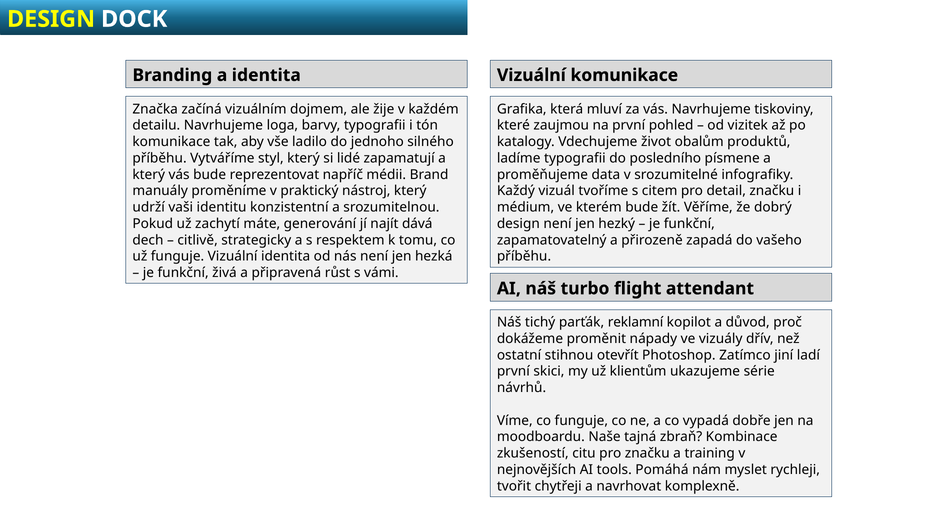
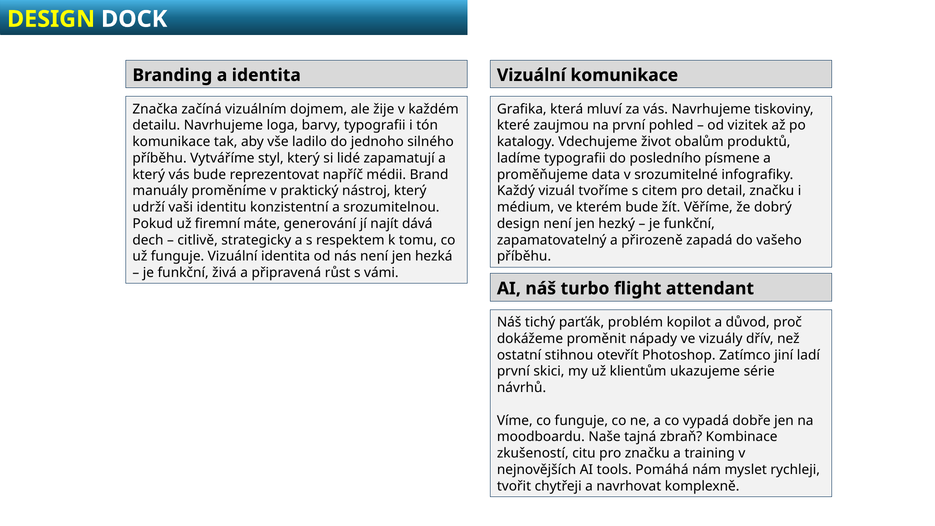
zachytí: zachytí -> firemní
reklamní: reklamní -> problém
